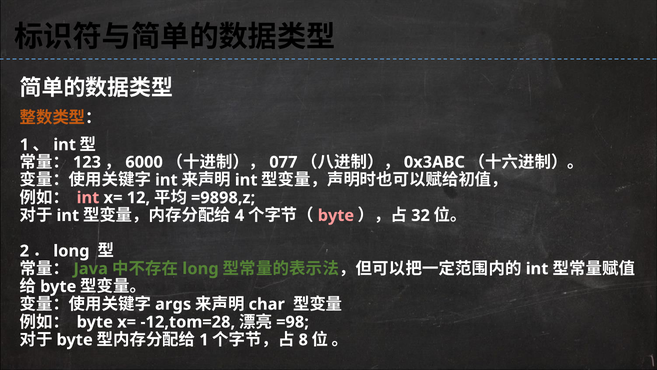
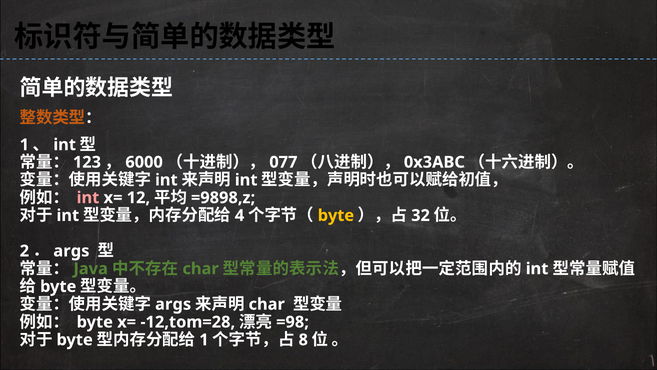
byte at (336, 215) colour: pink -> yellow
long at (71, 251): long -> args
long at (201, 268): long -> char
